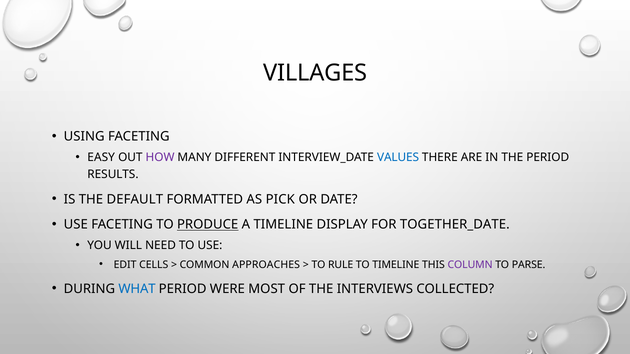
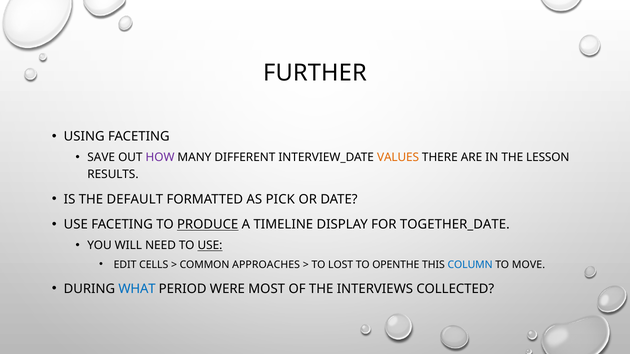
VILLAGES: VILLAGES -> FURTHER
EASY: EASY -> SAVE
VALUES colour: blue -> orange
THE PERIOD: PERIOD -> LESSON
USE at (210, 246) underline: none -> present
RULE: RULE -> LOST
TO TIMELINE: TIMELINE -> OPENTHE
COLUMN colour: purple -> blue
PARSE: PARSE -> MOVE
